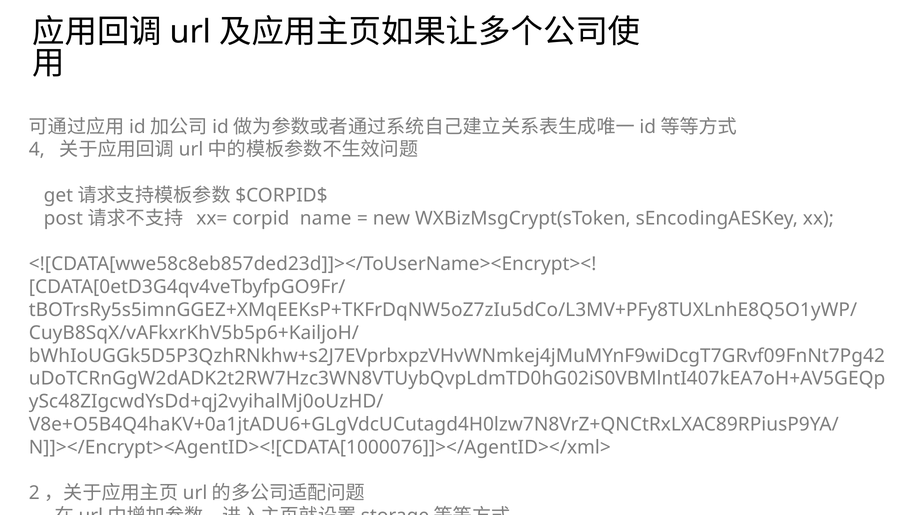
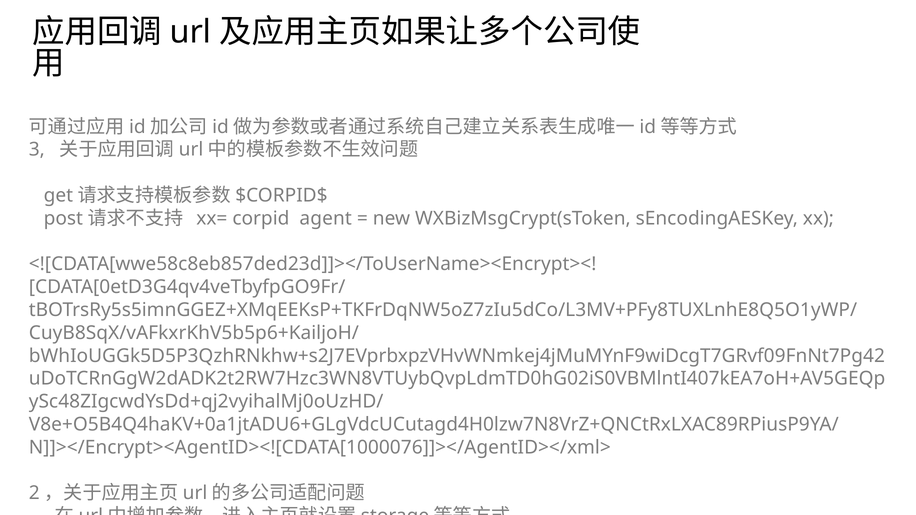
4: 4 -> 3
name: name -> agent
